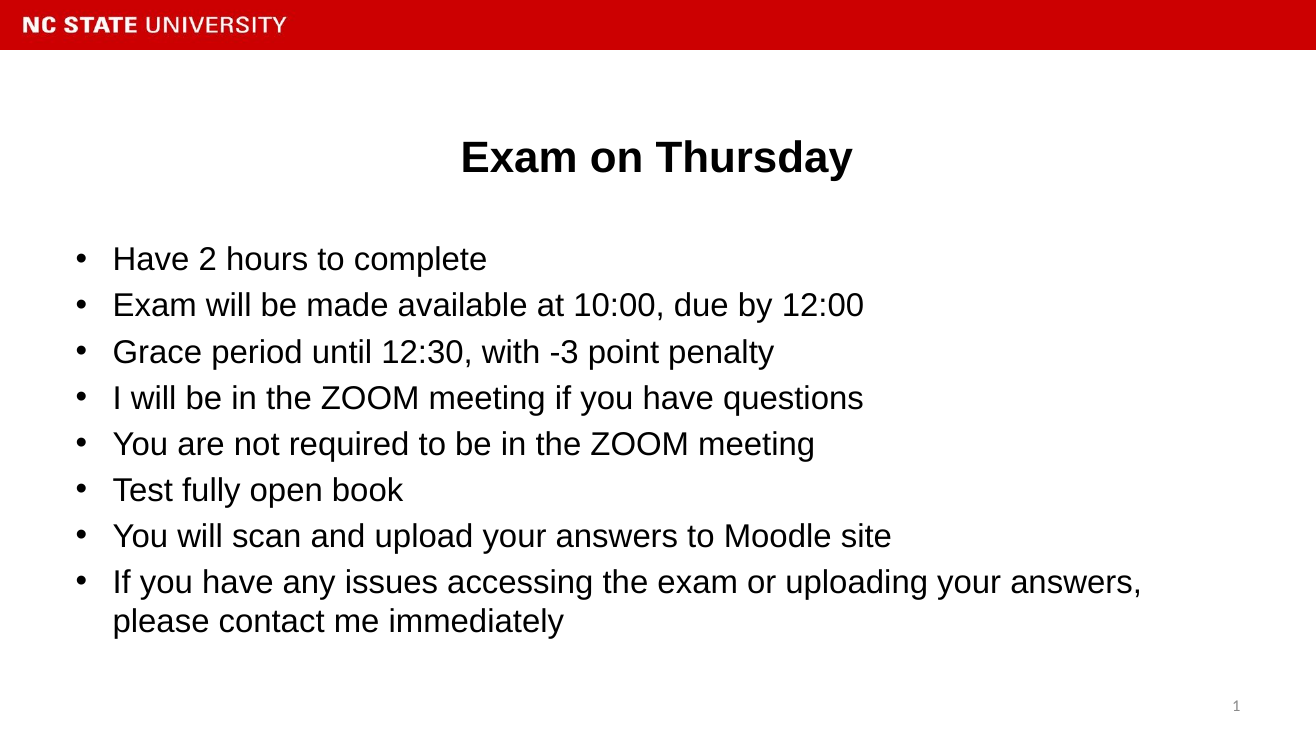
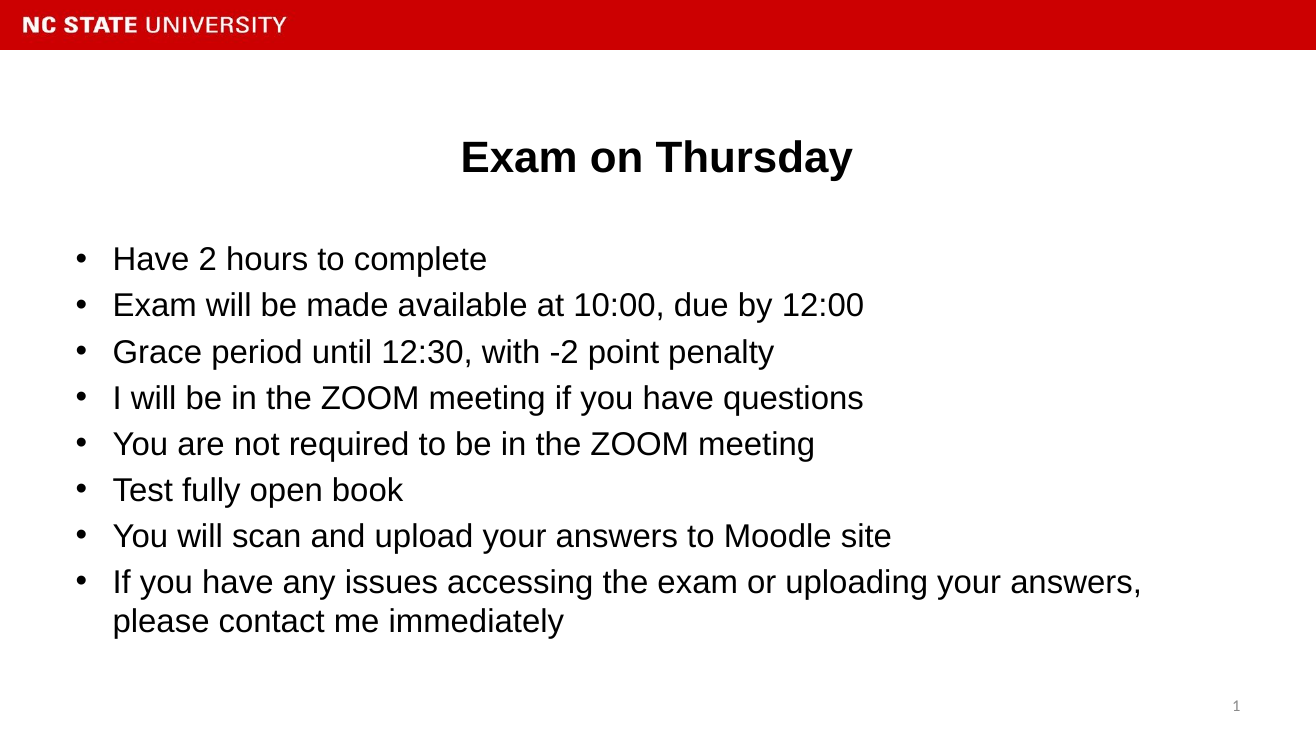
-3: -3 -> -2
